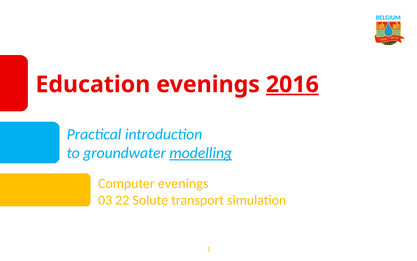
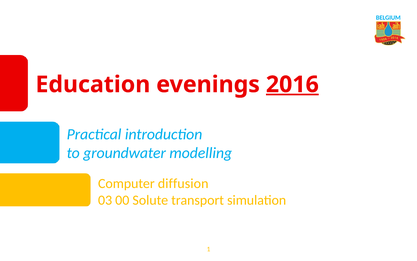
modelling underline: present -> none
Computer evenings: evenings -> diffusion
22: 22 -> 00
